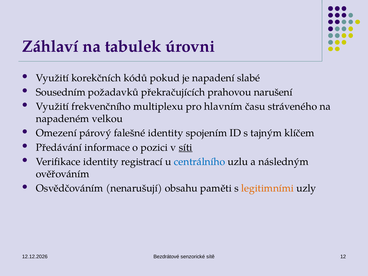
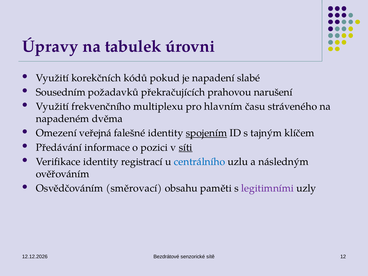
Záhlaví: Záhlaví -> Úpravy
velkou: velkou -> dvěma
párový: párový -> veřejná
spojením underline: none -> present
nenarušují: nenarušují -> směrovací
legitimními colour: orange -> purple
